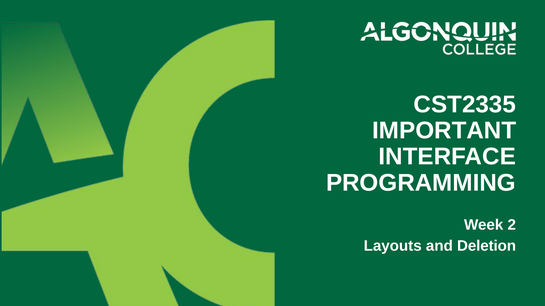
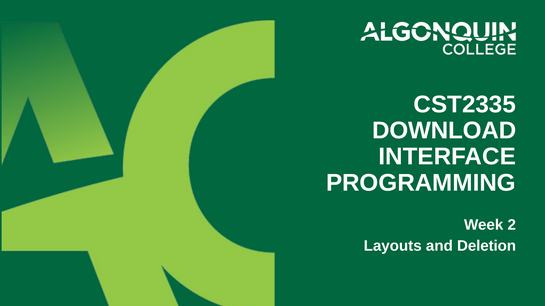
IMPORTANT: IMPORTANT -> DOWNLOAD
